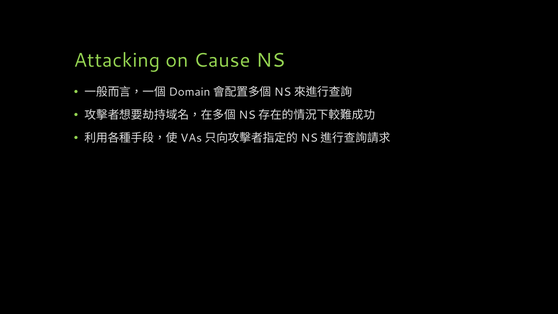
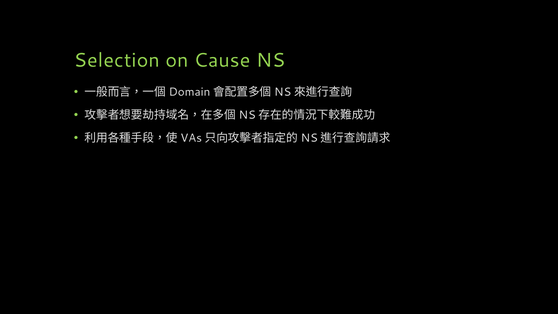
Attacking: Attacking -> Selection
